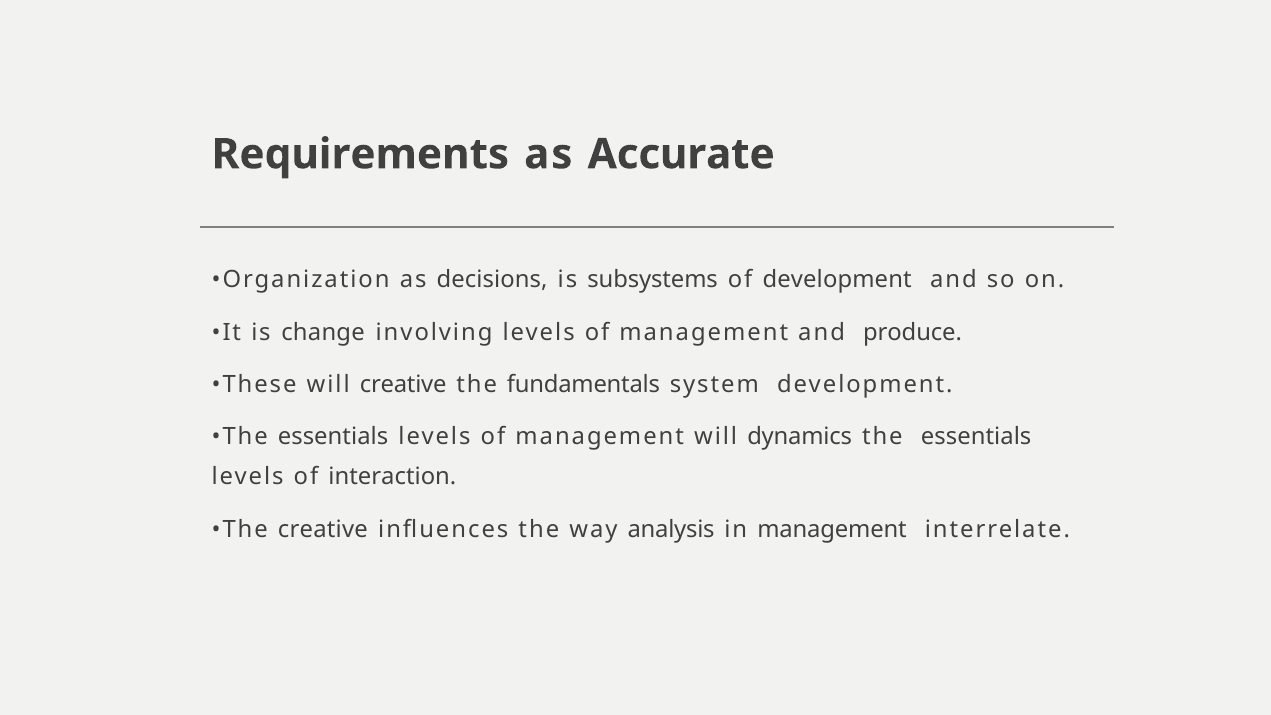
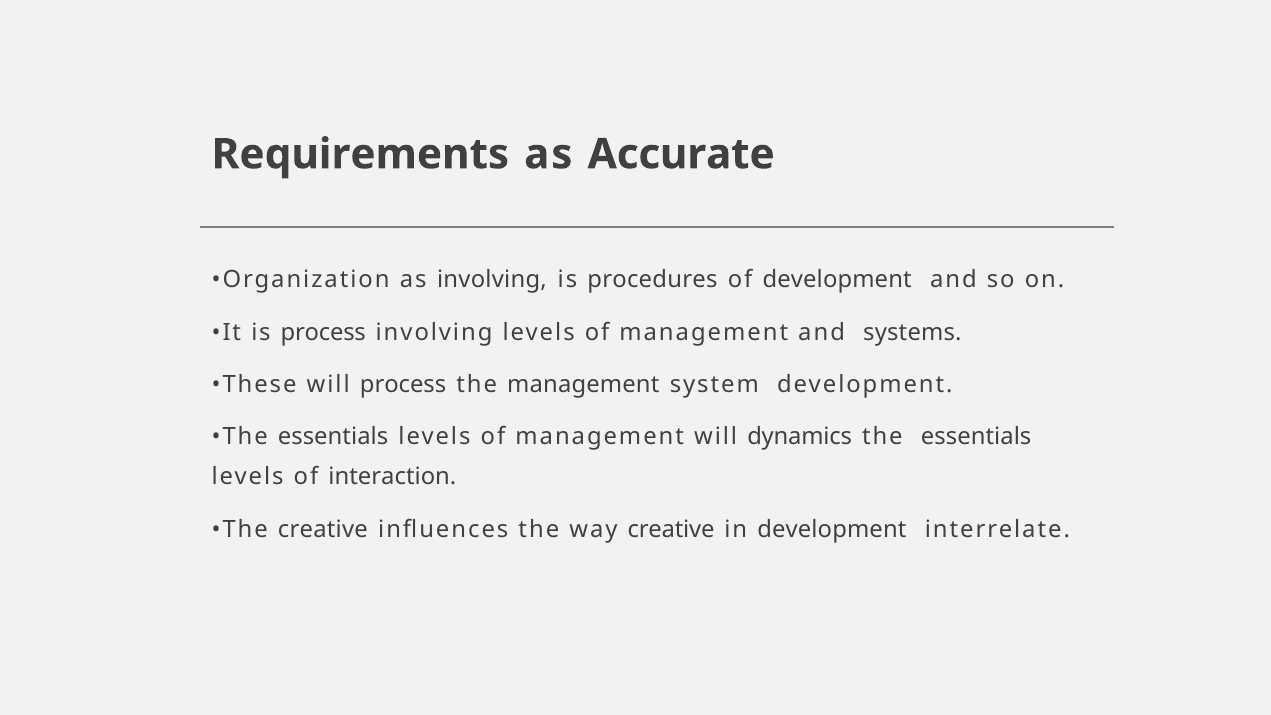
as decisions: decisions -> involving
subsystems: subsystems -> procedures
is change: change -> process
produce: produce -> systems
will creative: creative -> process
the fundamentals: fundamentals -> management
way analysis: analysis -> creative
in management: management -> development
